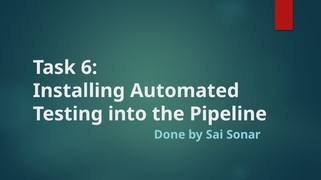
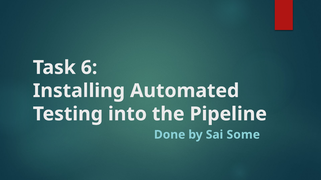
Sonar: Sonar -> Some
